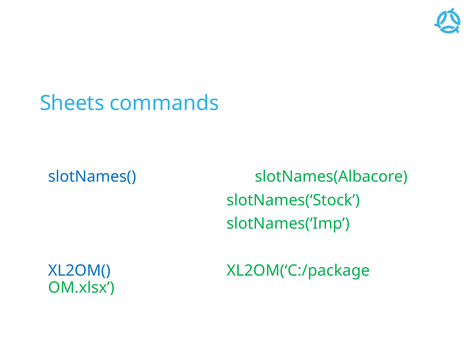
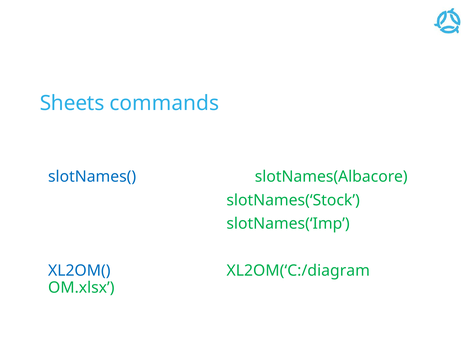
XL2OM(‘C:/package: XL2OM(‘C:/package -> XL2OM(‘C:/diagram
